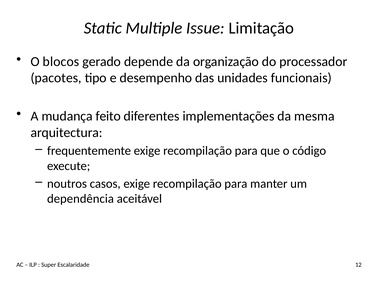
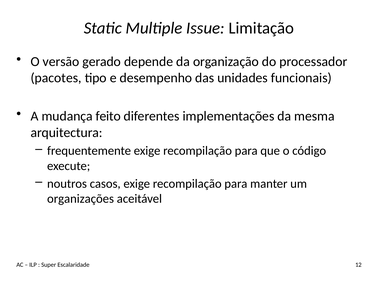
blocos: blocos -> versão
dependência: dependência -> organizações
